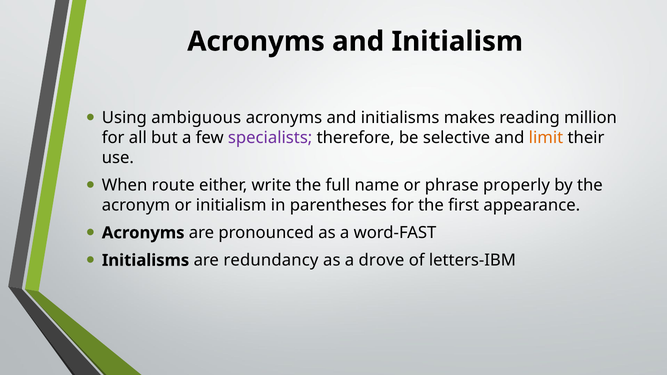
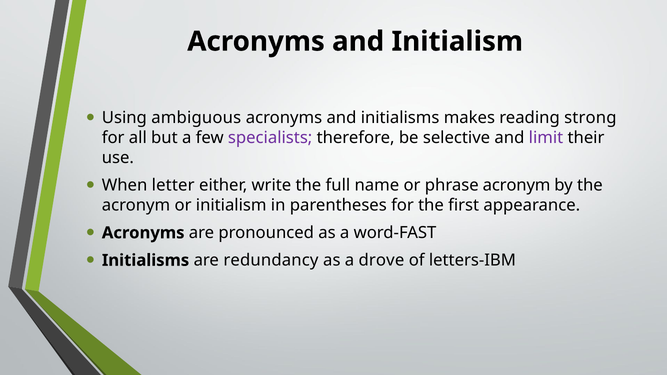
million: million -> strong
limit colour: orange -> purple
route: route -> letter
phrase properly: properly -> acronym
